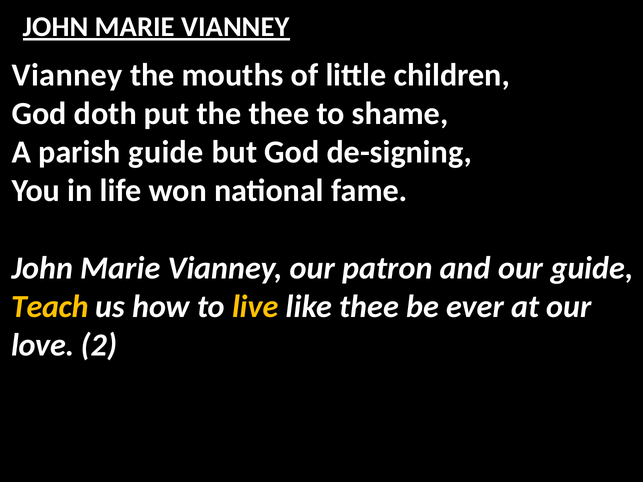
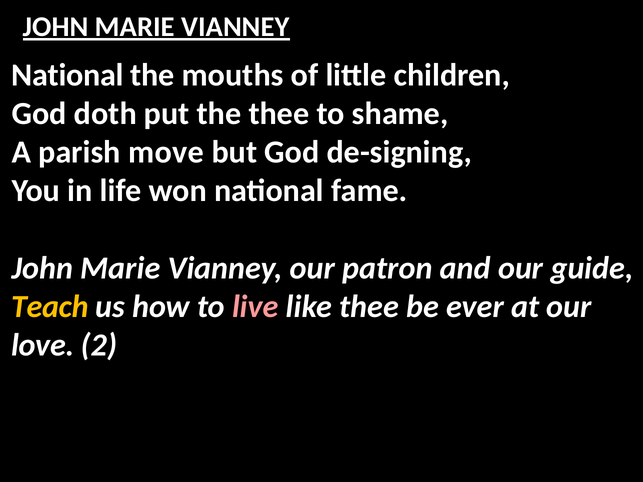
Vianney at (67, 75): Vianney -> National
parish guide: guide -> move
live colour: yellow -> pink
